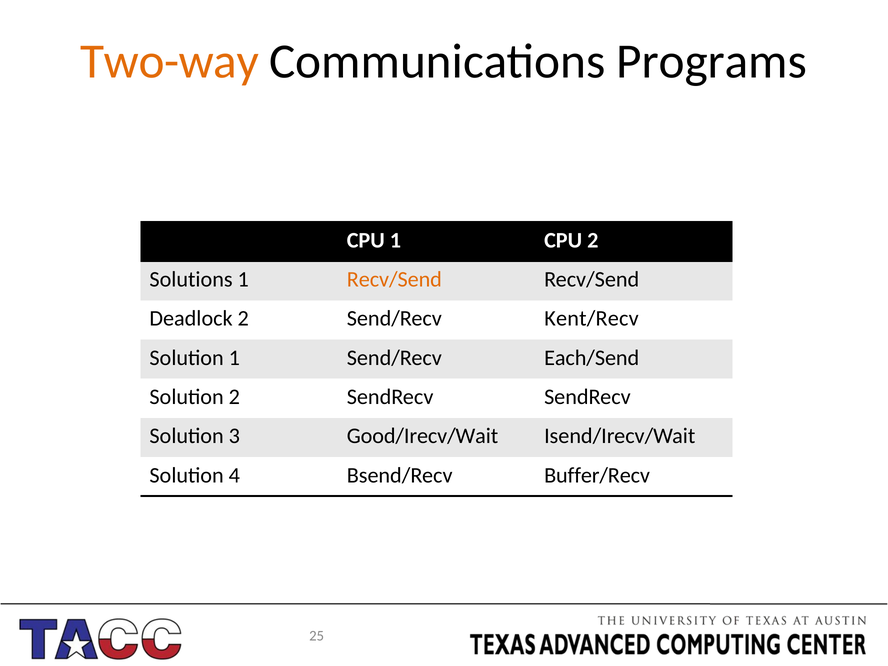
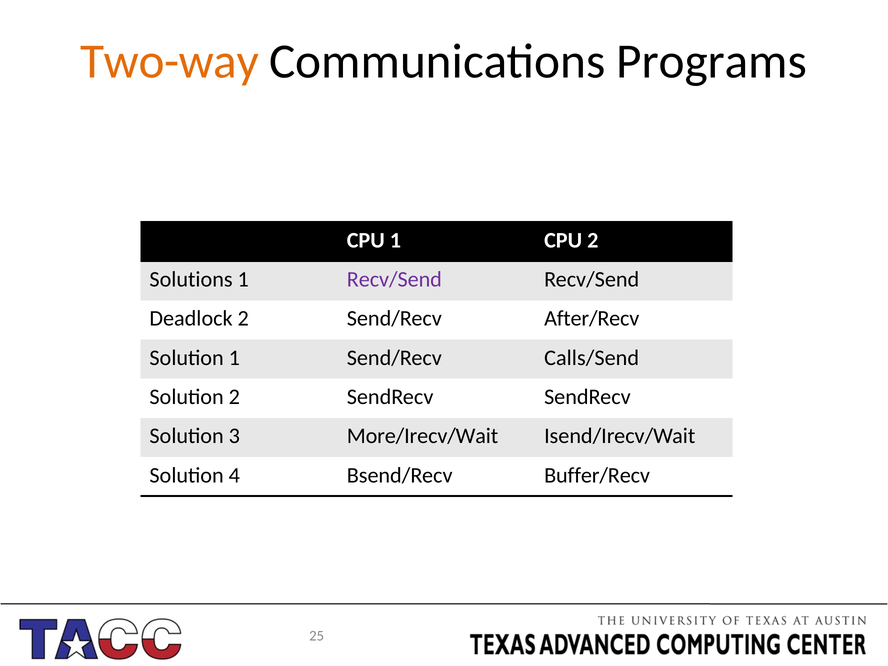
Recv/Send at (394, 279) colour: orange -> purple
Kent/Recv: Kent/Recv -> After/Recv
Each/Send: Each/Send -> Calls/Send
Good/Irecv/Wait: Good/Irecv/Wait -> More/Irecv/Wait
